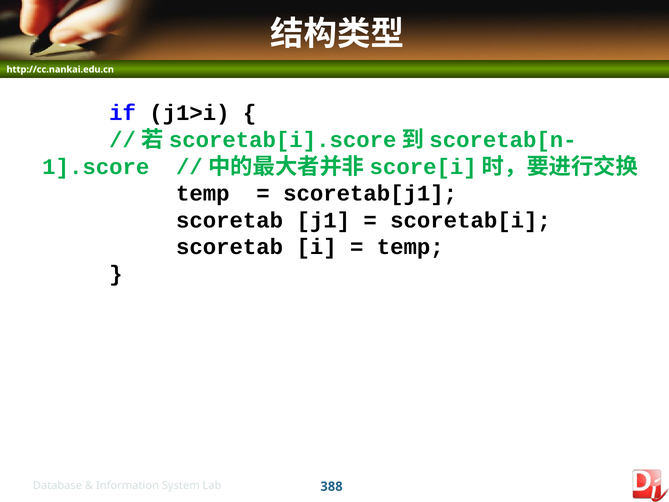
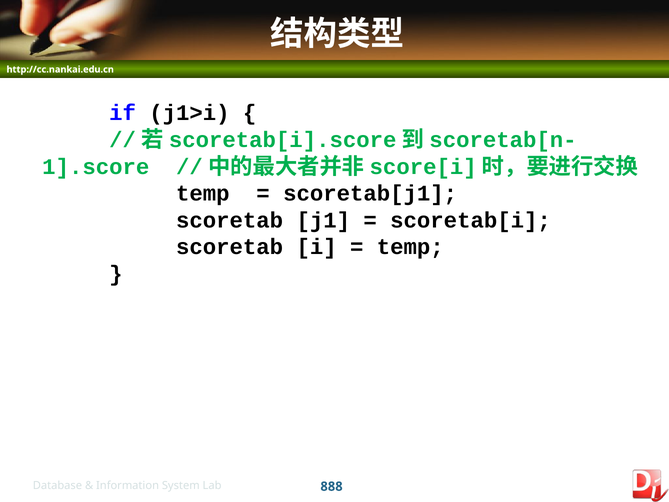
388: 388 -> 888
